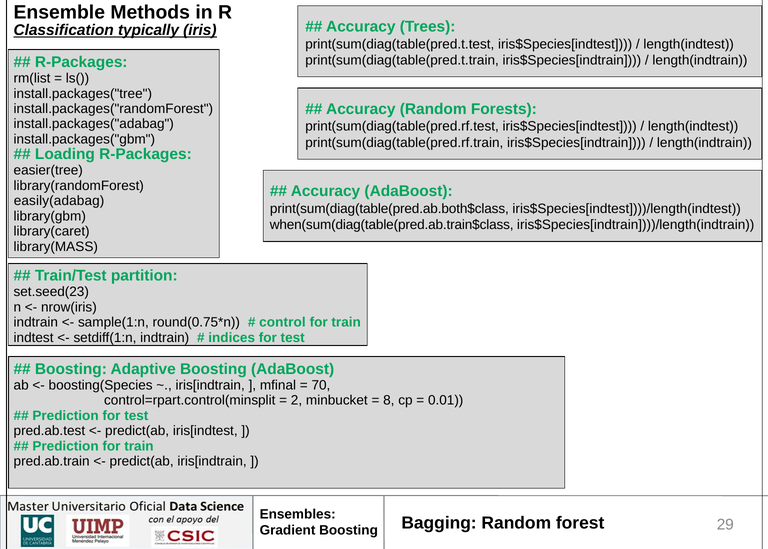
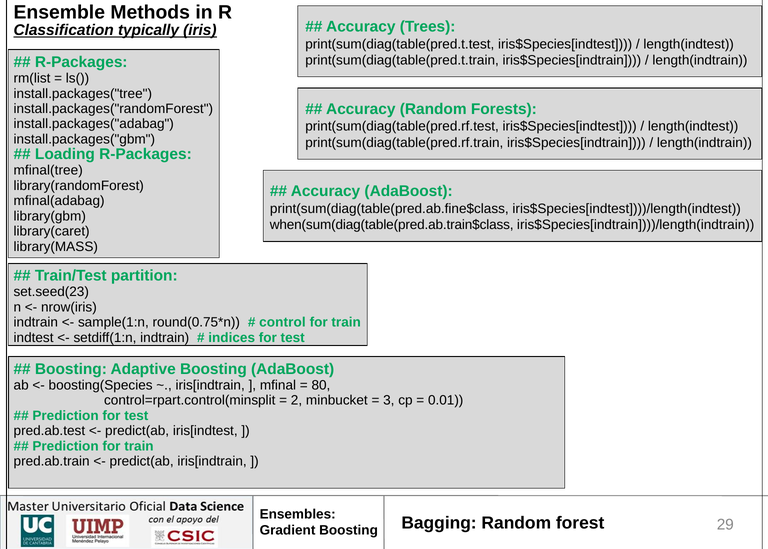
easier(tree: easier(tree -> mfinal(tree
easily(adabag: easily(adabag -> mfinal(adabag
print(sum(diag(table(pred.ab.both$class: print(sum(diag(table(pred.ab.both$class -> print(sum(diag(table(pred.ab.fine$class
70: 70 -> 80
8: 8 -> 3
